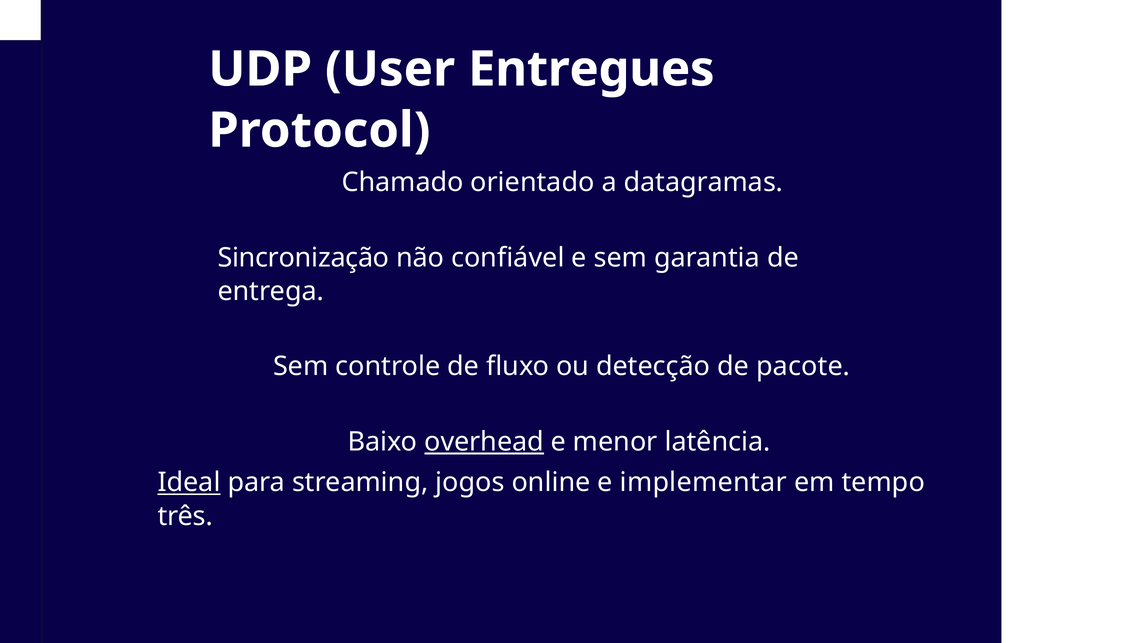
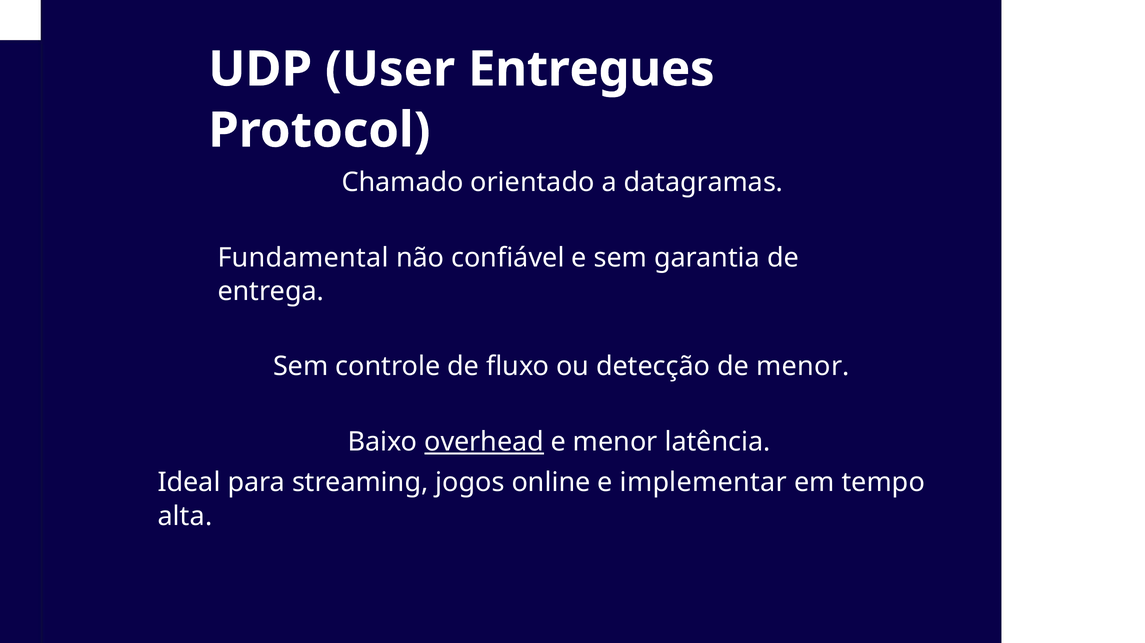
Sincronização: Sincronização -> Fundamental
de pacote: pacote -> menor
Ideal underline: present -> none
três: três -> alta
